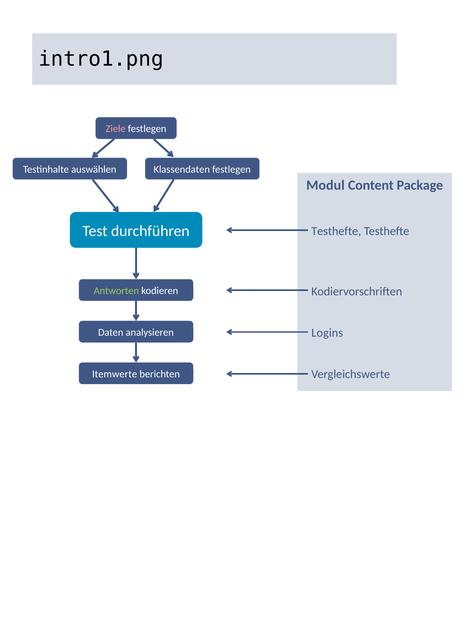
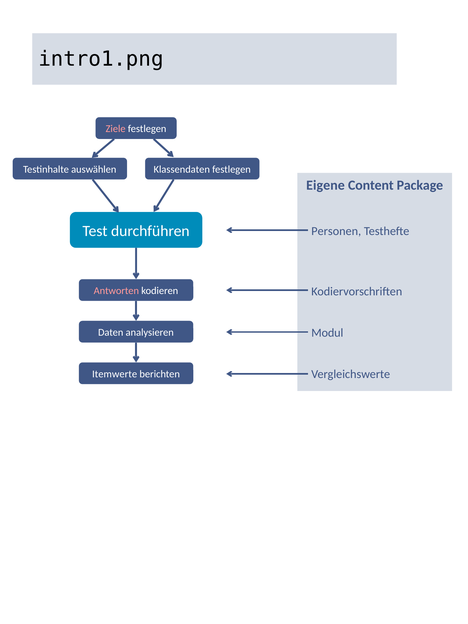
Modul: Modul -> Eigene
Testhefte at (336, 231): Testhefte -> Personen
Antworten colour: light green -> pink
Logins: Logins -> Modul
